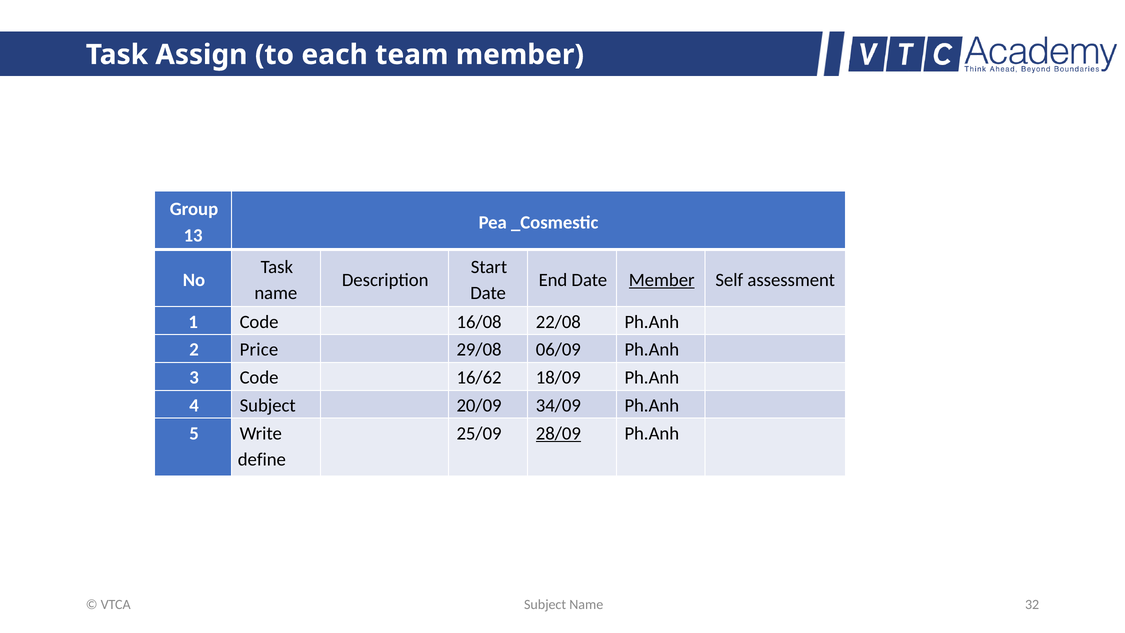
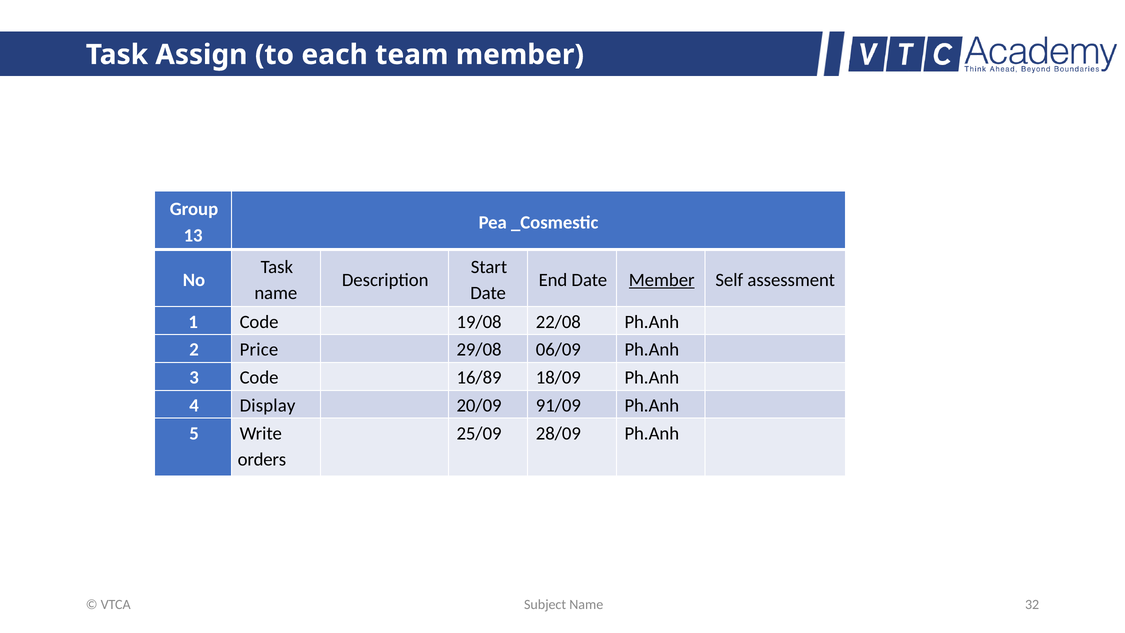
16/08: 16/08 -> 19/08
16/62: 16/62 -> 16/89
4 Subject: Subject -> Display
34/09: 34/09 -> 91/09
28/09 underline: present -> none
define: define -> orders
